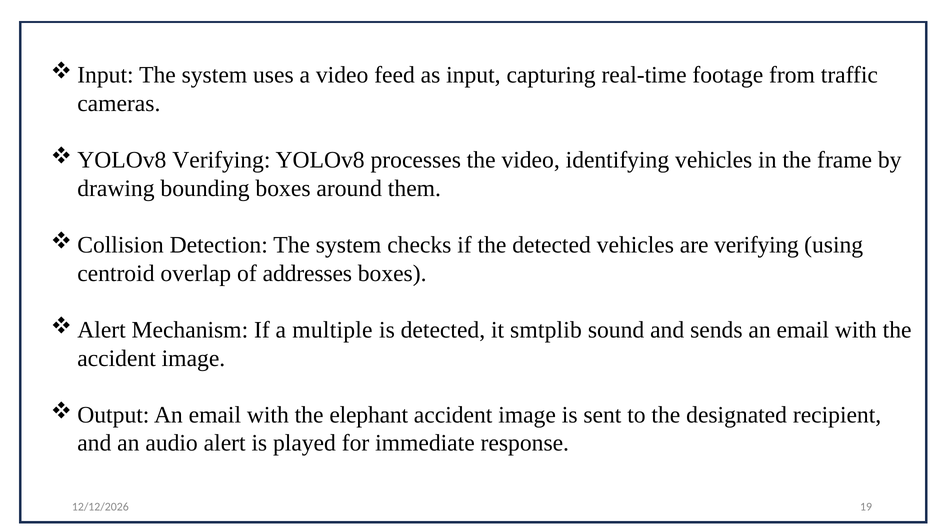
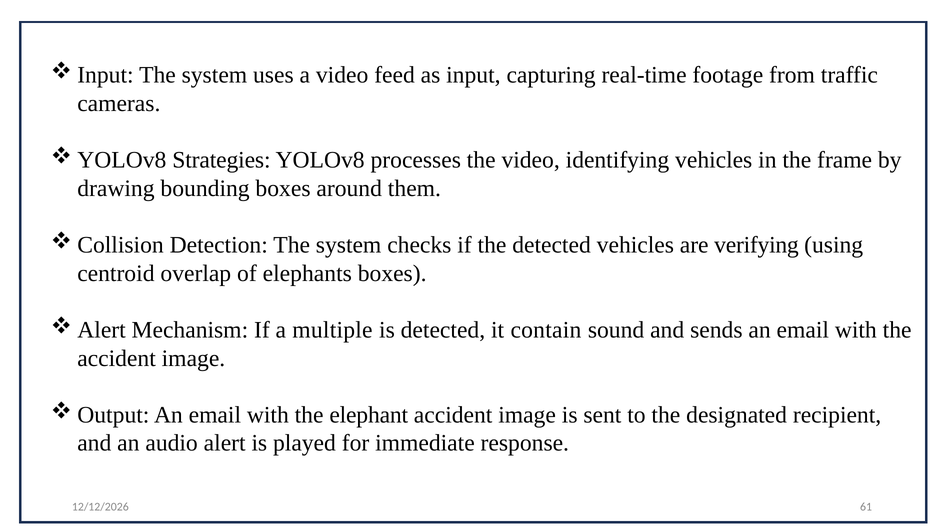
Verifying at (221, 160): Verifying -> Strategies
addresses: addresses -> elephants
smtplib: smtplib -> contain
19: 19 -> 61
